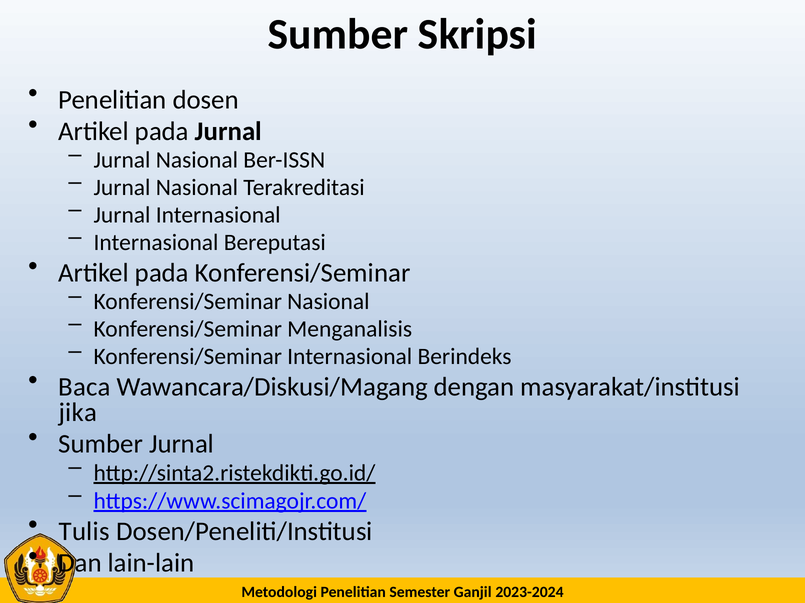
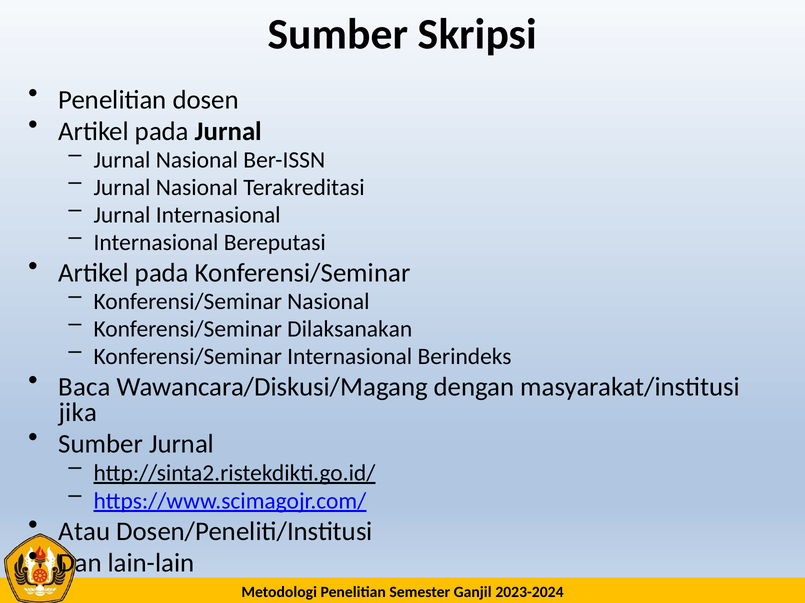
Menganalisis: Menganalisis -> Dilaksanakan
Tulis: Tulis -> Atau
